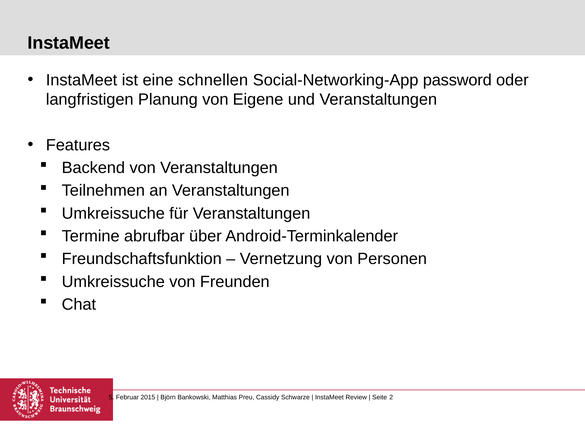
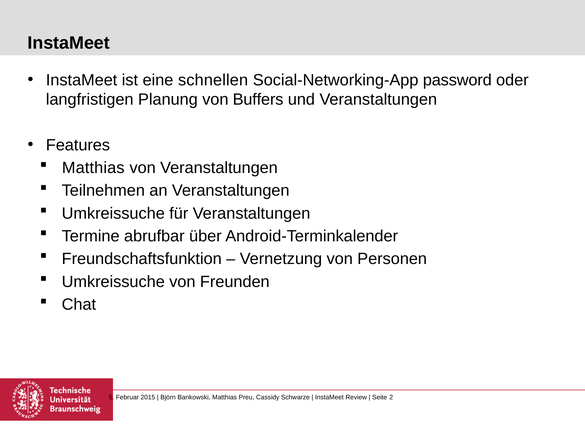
Eigene: Eigene -> Buffers
Backend at (93, 168): Backend -> Matthias
